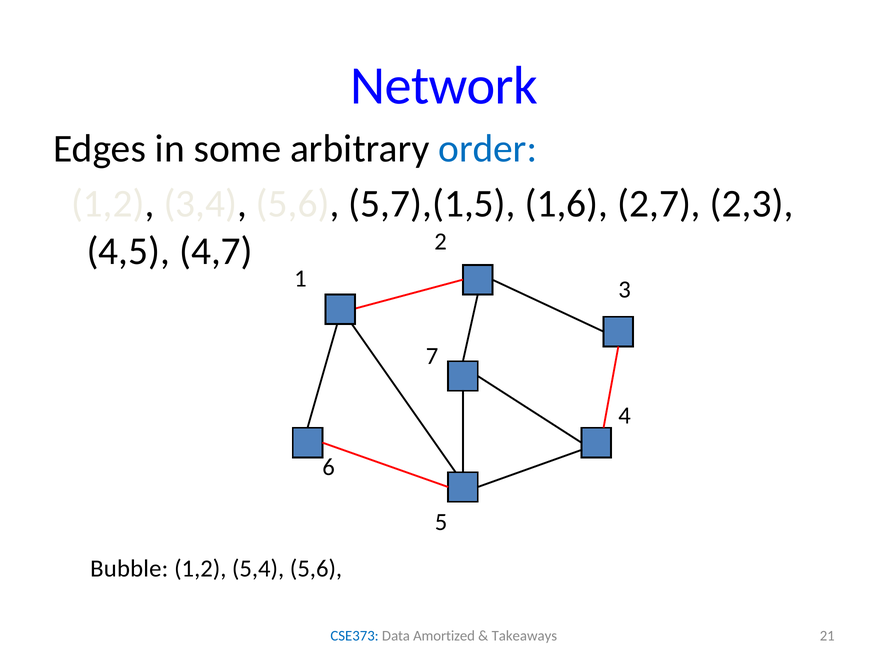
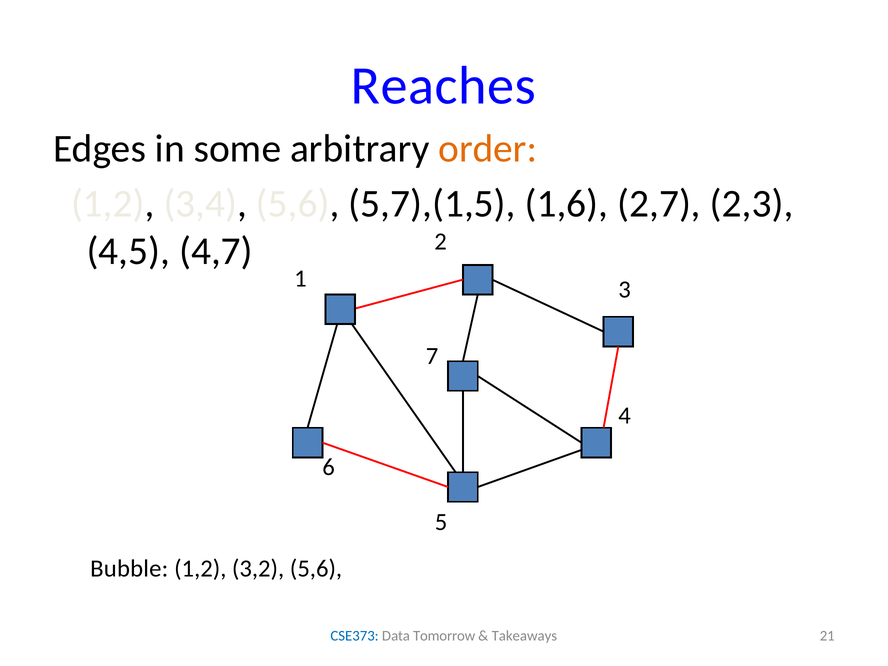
Network: Network -> Reaches
order colour: blue -> orange
5,4: 5,4 -> 3,2
Amortized: Amortized -> Tomorrow
